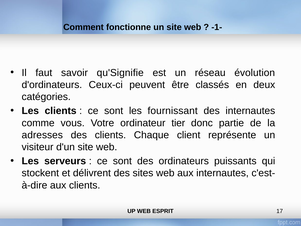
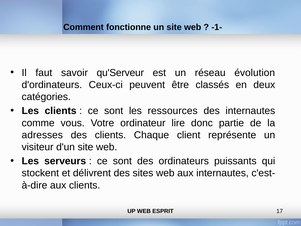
qu'Signifie: qu'Signifie -> qu'Serveur
fournissant: fournissant -> ressources
tier: tier -> lire
